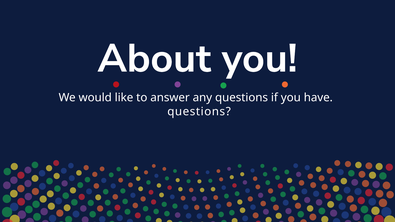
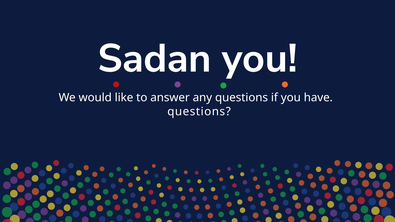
About: About -> Sadan
